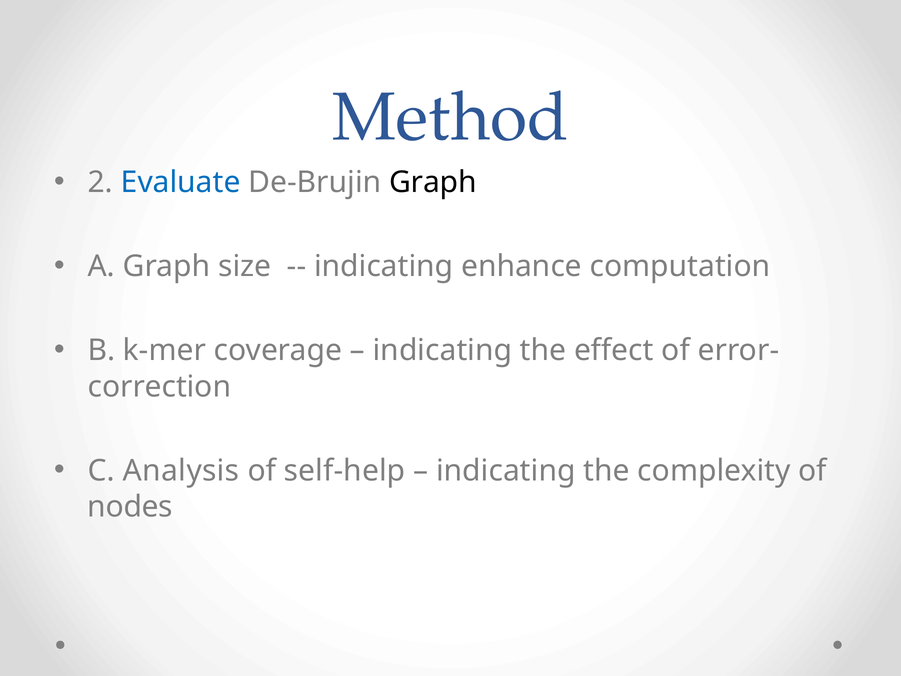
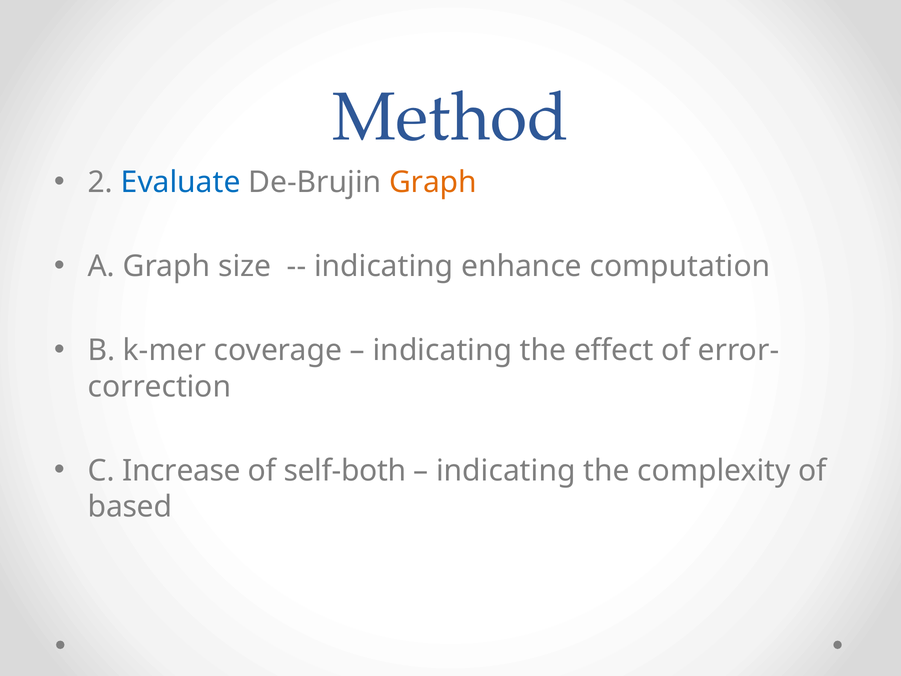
Graph at (433, 182) colour: black -> orange
Analysis: Analysis -> Increase
self-help: self-help -> self-both
nodes: nodes -> based
